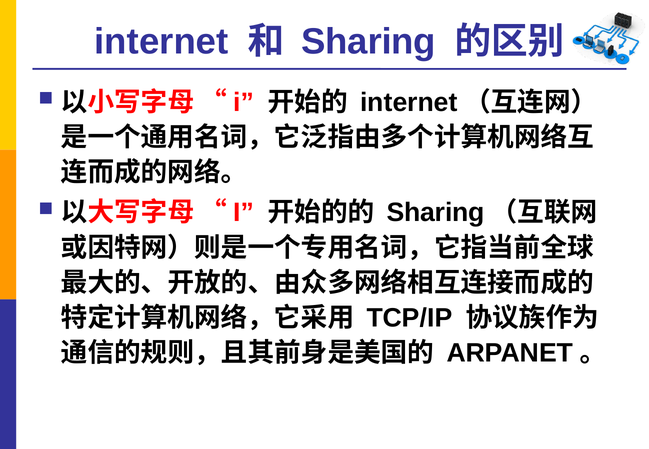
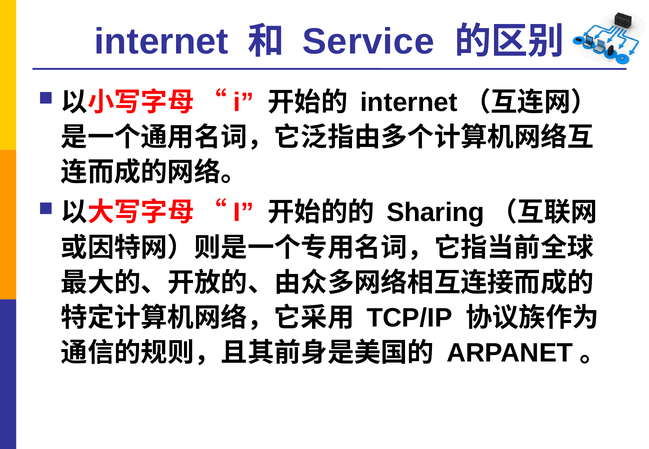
Sharing at (369, 42): Sharing -> Service
